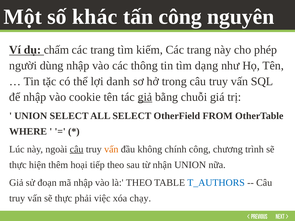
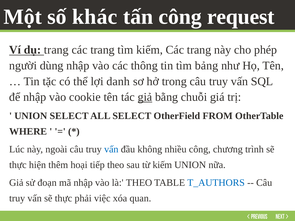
nguyên: nguyên -> request
dụ chấm: chấm -> trang
dạng: dạng -> bảng
câu at (77, 149) underline: present -> none
vấn at (111, 149) colour: orange -> blue
chính: chính -> nhiều
từ nhận: nhận -> kiếm
chạy: chạy -> quan
